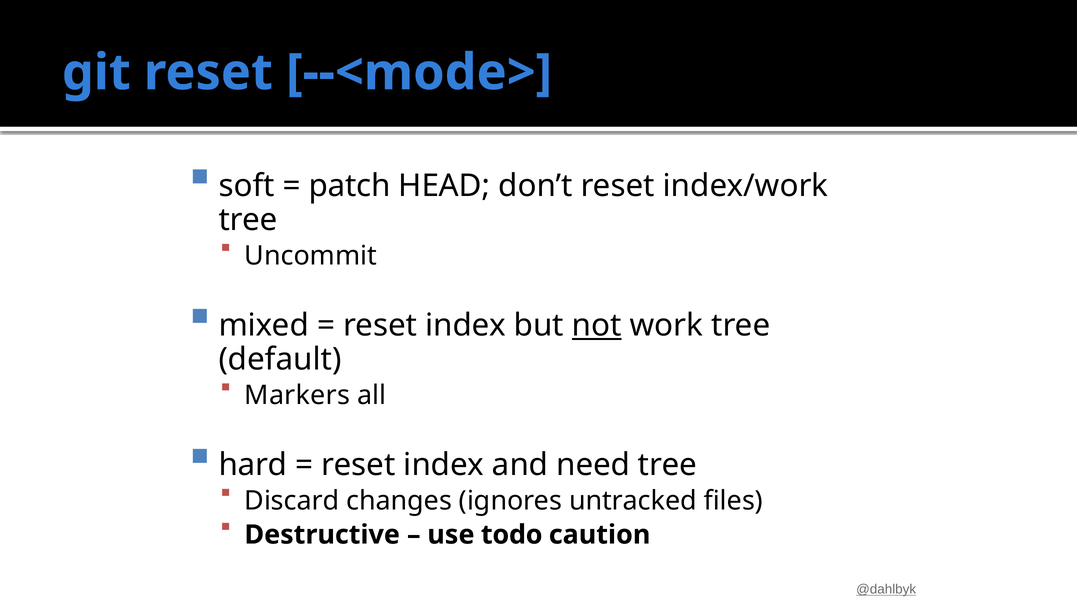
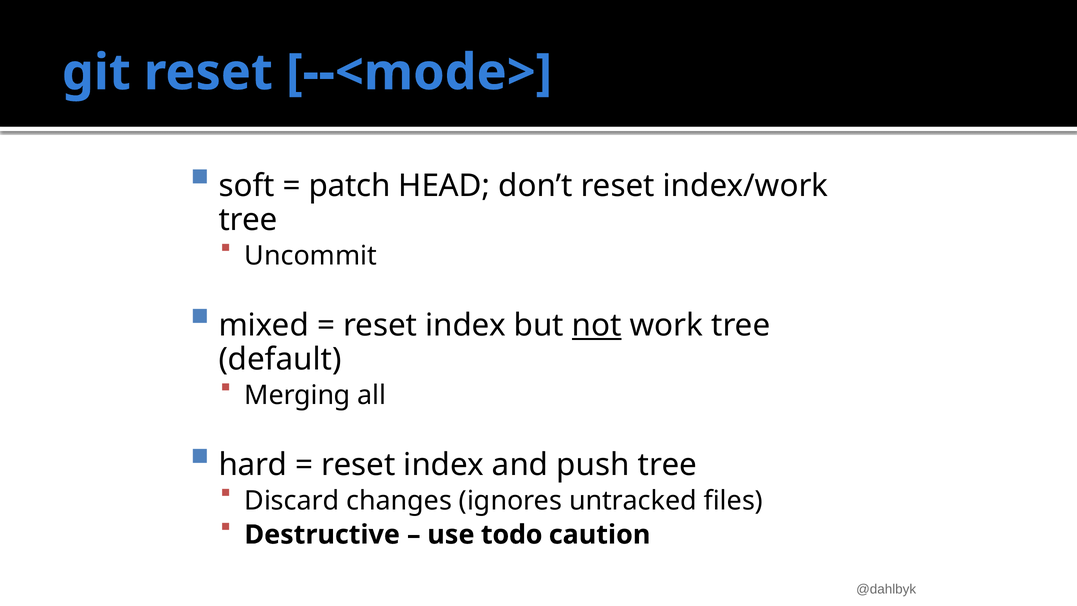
Markers: Markers -> Merging
need: need -> push
@dahlbyk underline: present -> none
